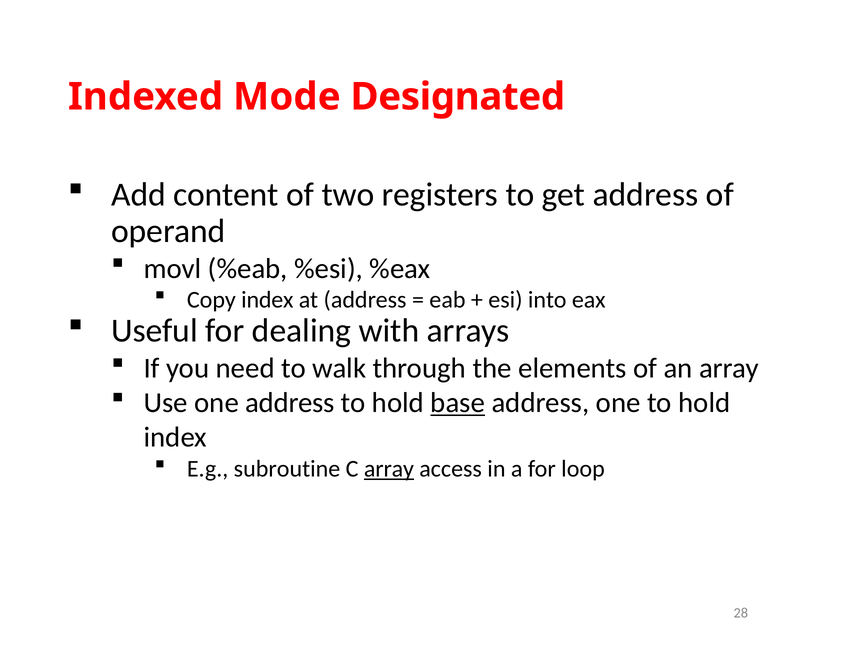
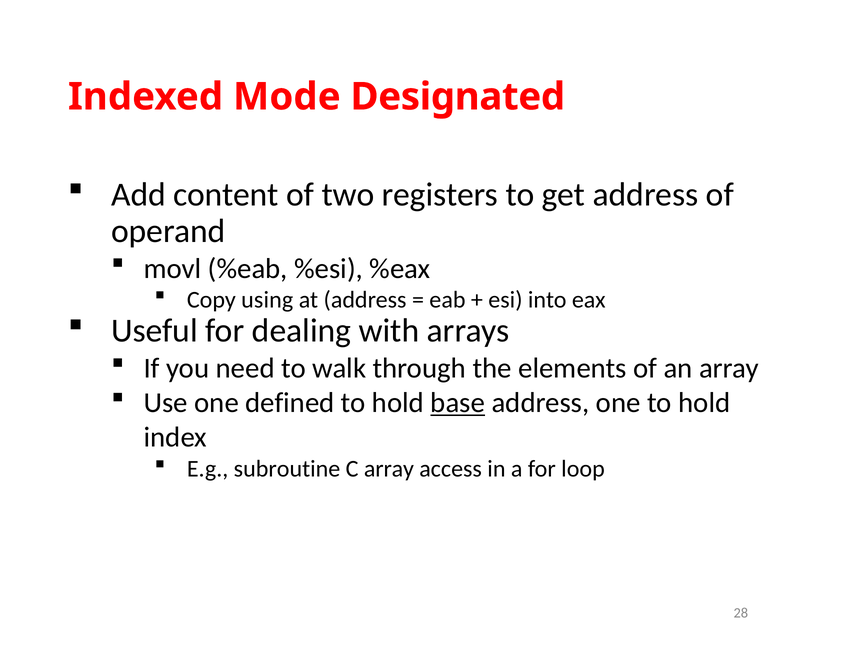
Copy index: index -> using
one address: address -> defined
array at (389, 469) underline: present -> none
